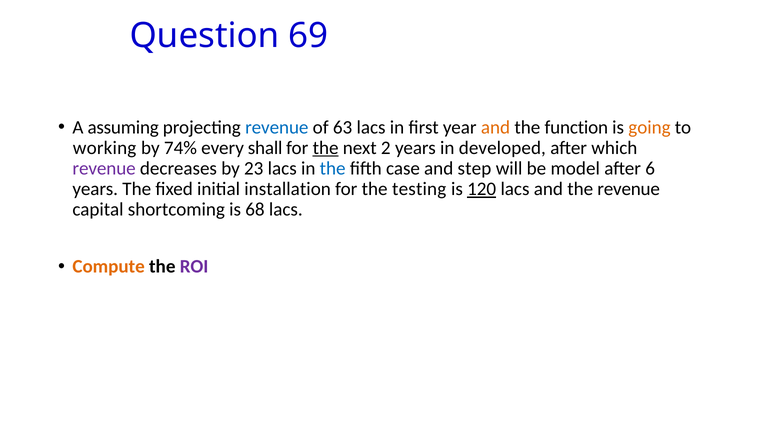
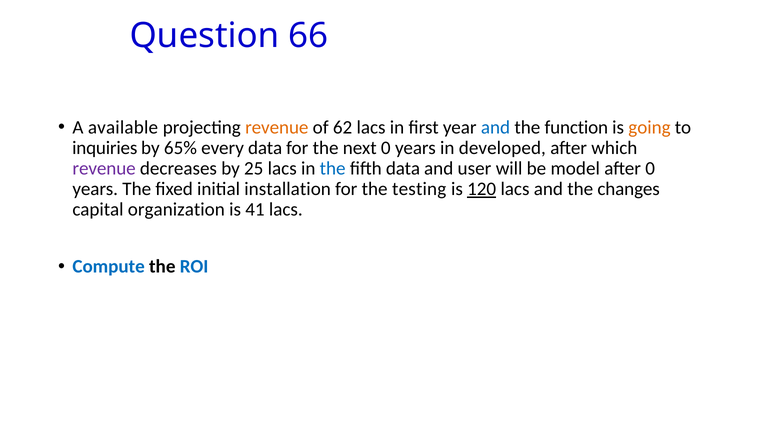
69: 69 -> 66
assuming: assuming -> available
revenue at (277, 127) colour: blue -> orange
63: 63 -> 62
and at (496, 127) colour: orange -> blue
working: working -> inquiries
74%: 74% -> 65%
every shall: shall -> data
the at (326, 148) underline: present -> none
next 2: 2 -> 0
23: 23 -> 25
fifth case: case -> data
step: step -> user
after 6: 6 -> 0
the revenue: revenue -> changes
shortcoming: shortcoming -> organization
68: 68 -> 41
Compute colour: orange -> blue
ROI colour: purple -> blue
